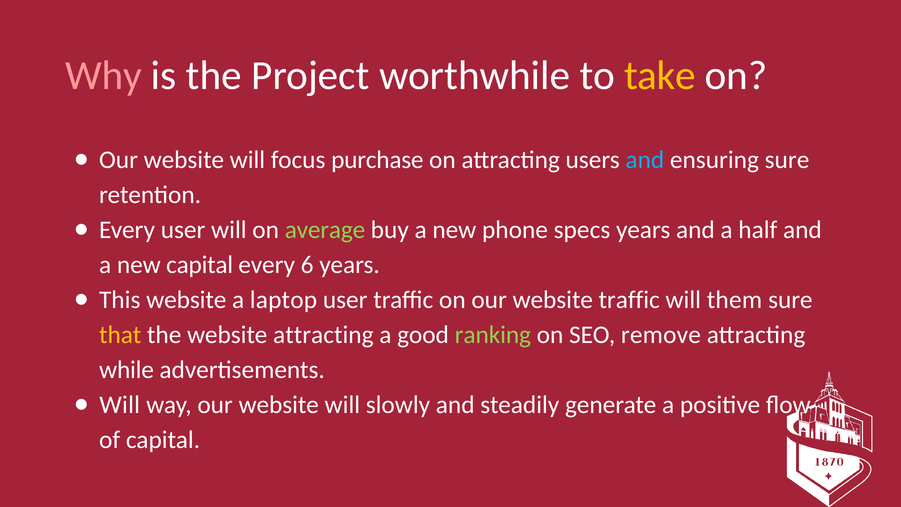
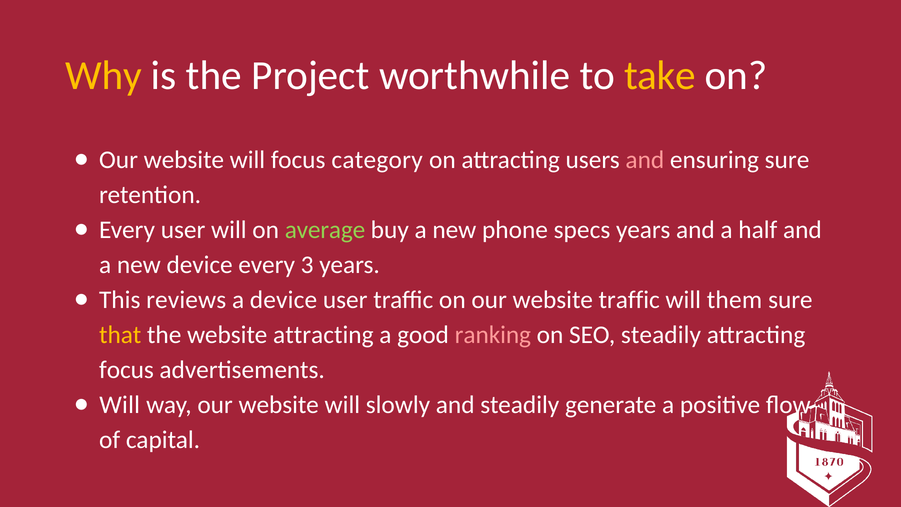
Why colour: pink -> yellow
purchase: purchase -> category
and at (645, 160) colour: light blue -> pink
new capital: capital -> device
6: 6 -> 3
This website: website -> reviews
a laptop: laptop -> device
ranking colour: light green -> pink
SEO remove: remove -> steadily
while at (127, 370): while -> focus
